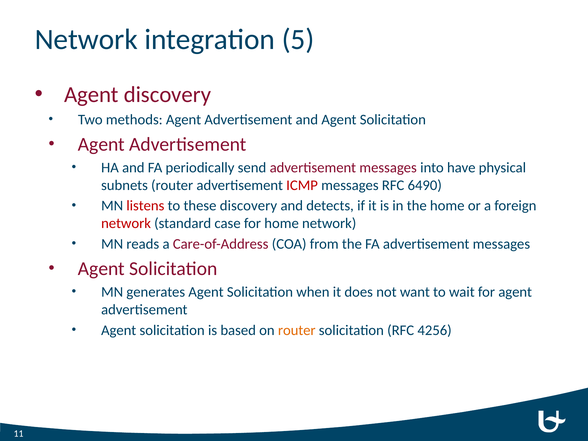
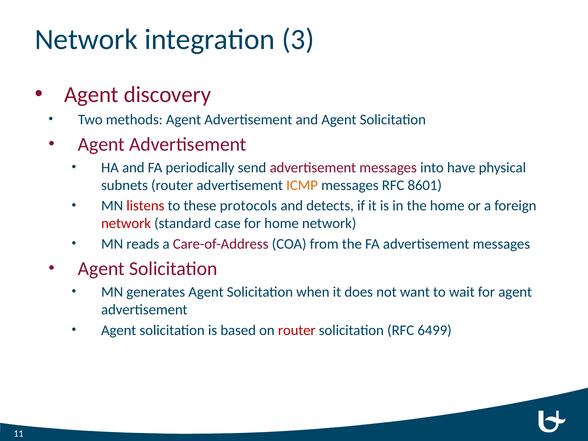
5: 5 -> 3
ICMP colour: red -> orange
6490: 6490 -> 8601
these discovery: discovery -> protocols
router at (297, 330) colour: orange -> red
4256: 4256 -> 6499
